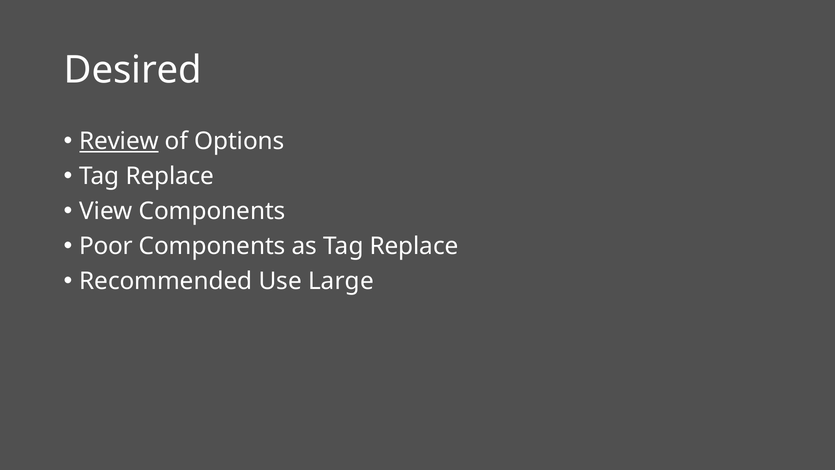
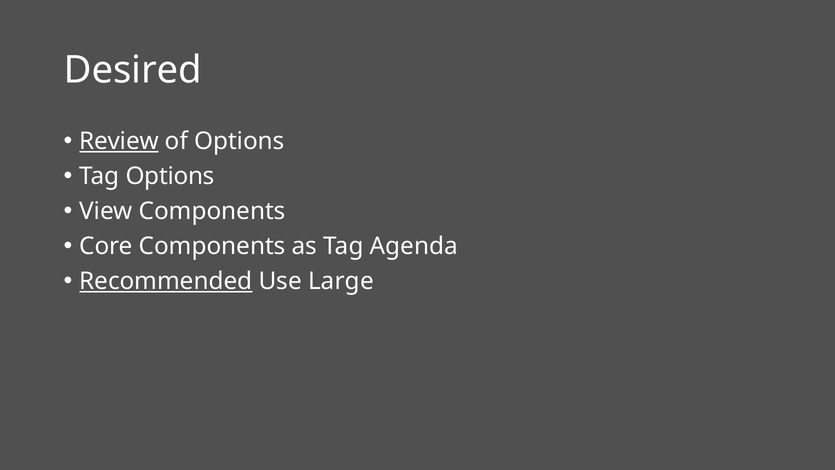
Replace at (170, 176): Replace -> Options
Poor: Poor -> Core
as Tag Replace: Replace -> Agenda
Recommended underline: none -> present
